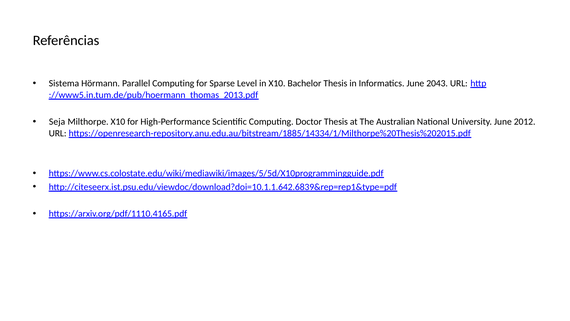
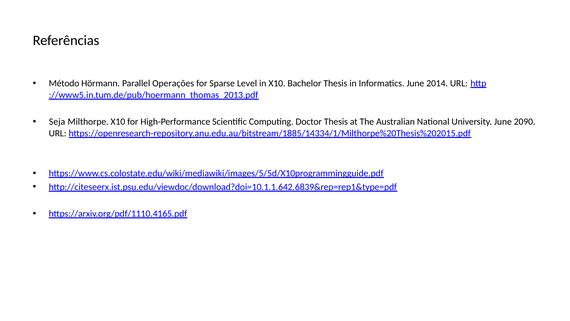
Sistema: Sistema -> Método
Parallel Computing: Computing -> Operações
2043: 2043 -> 2014
2012: 2012 -> 2090
